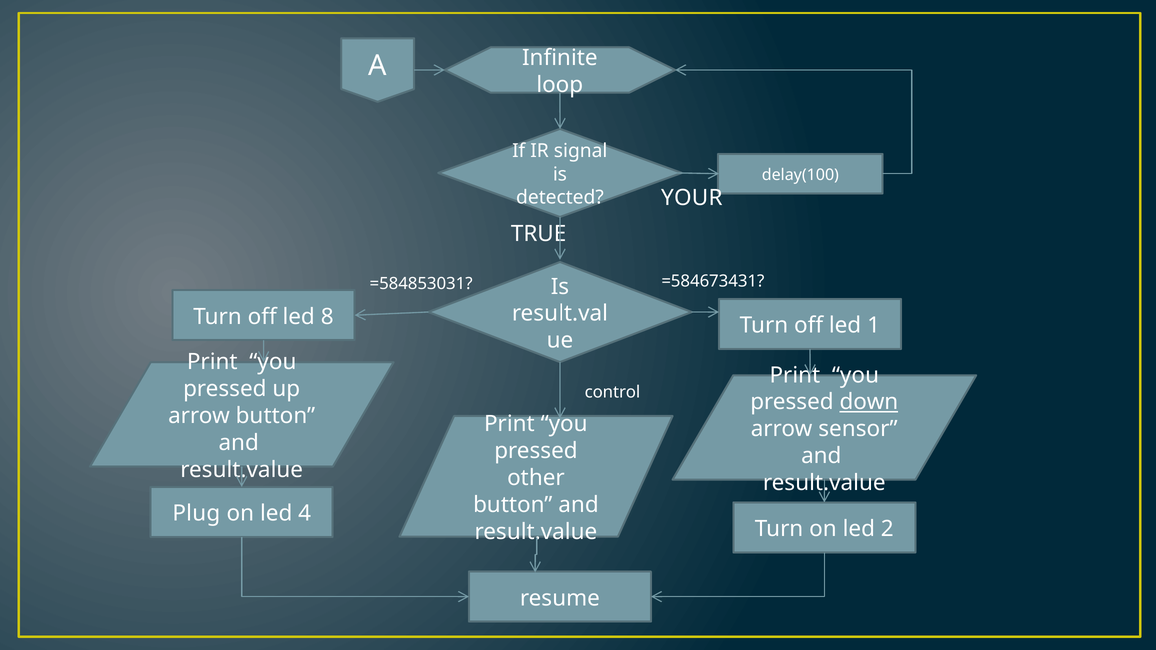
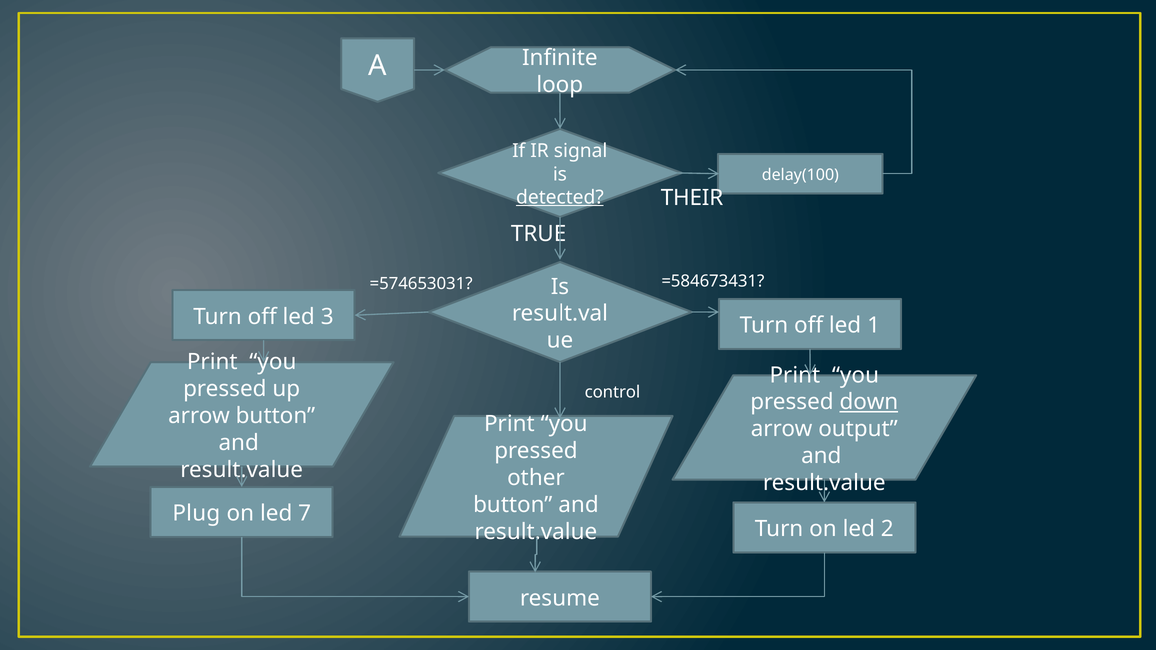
YOUR: YOUR -> THEIR
detected underline: none -> present
=584853031: =584853031 -> =574653031
8: 8 -> 3
sensor: sensor -> output
4: 4 -> 7
